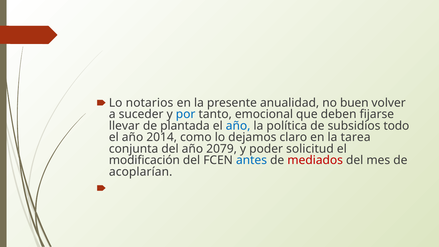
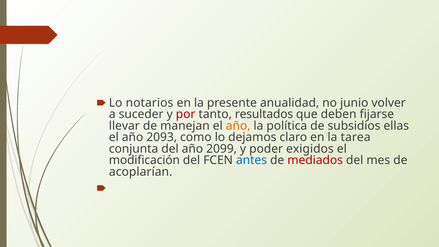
buen: buen -> junio
por colour: blue -> red
emocional: emocional -> resultados
plantada: plantada -> manejan
año at (238, 126) colour: blue -> orange
todo: todo -> ellas
2014: 2014 -> 2093
2079: 2079 -> 2099
solicitud: solicitud -> exigidos
